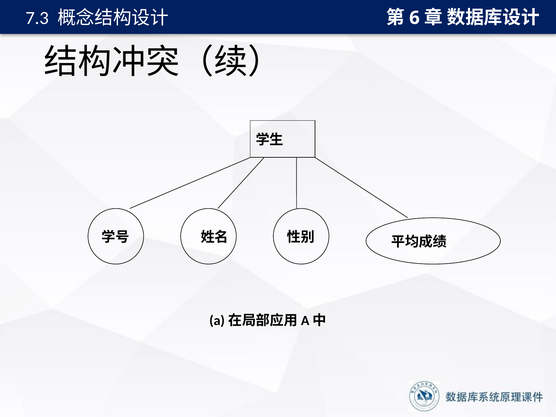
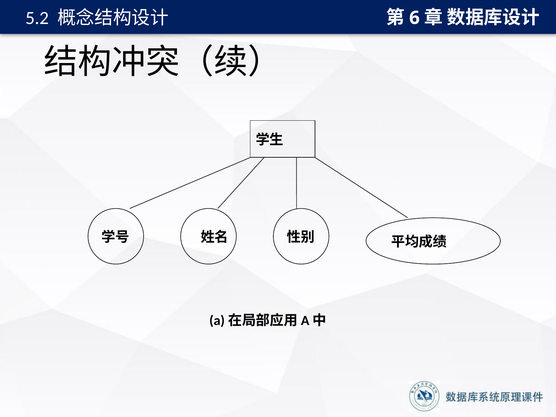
7.3: 7.3 -> 5.2
